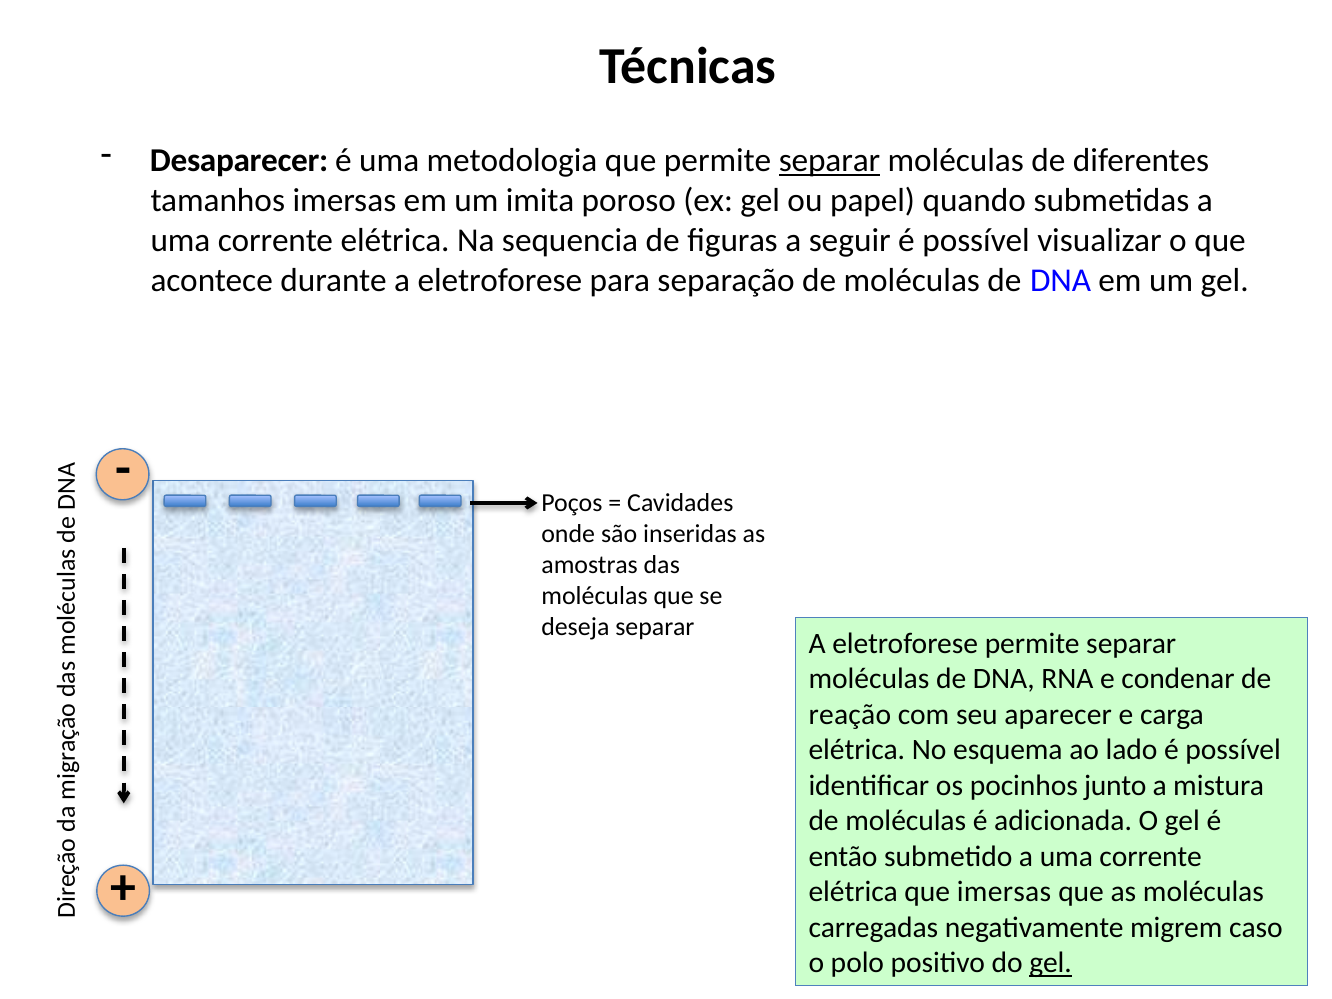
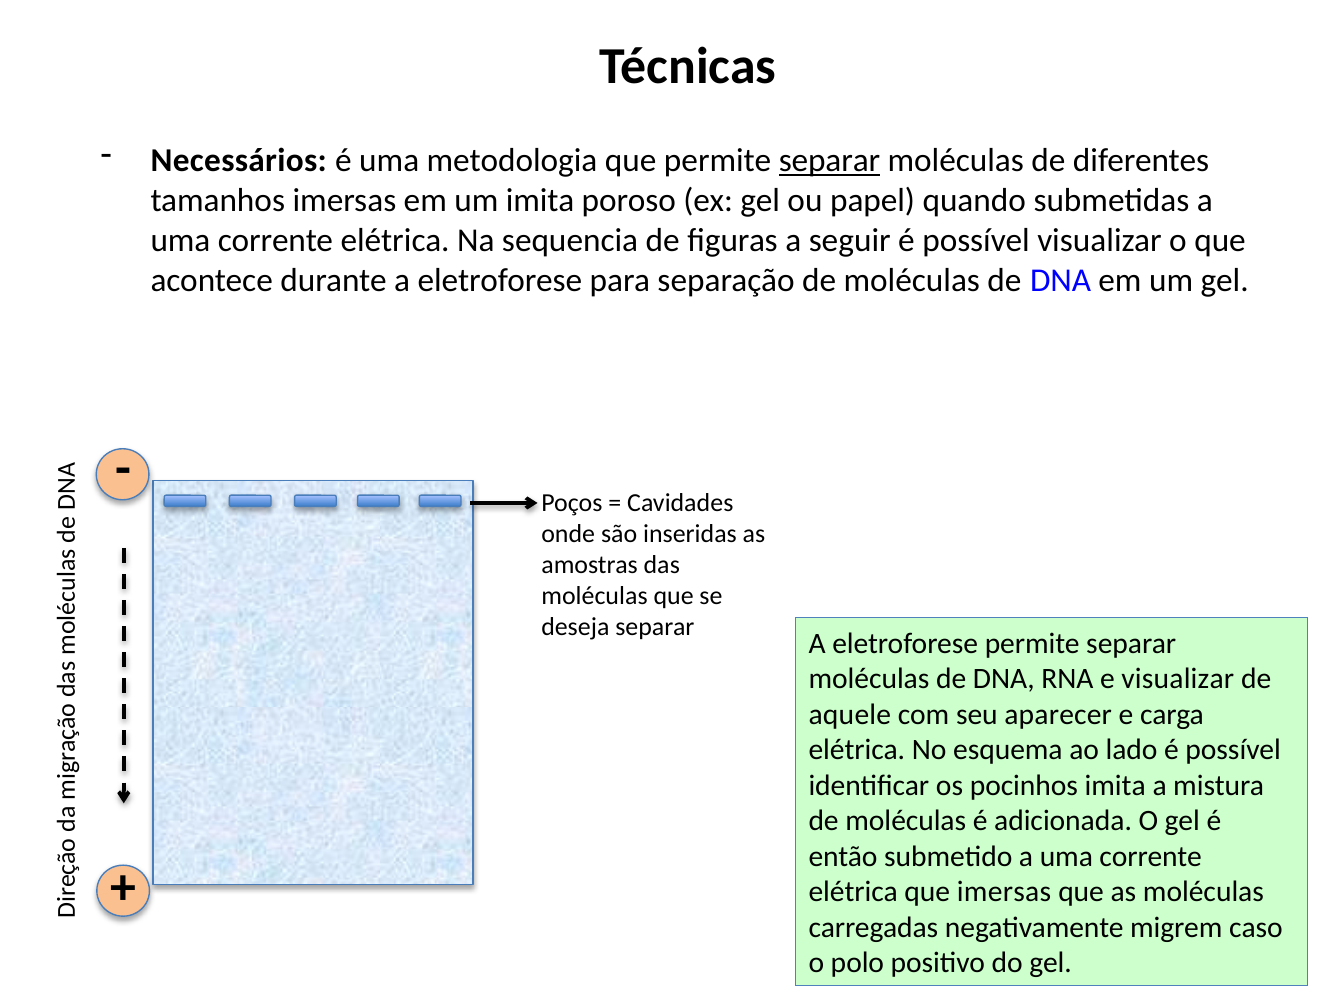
Desaparecer: Desaparecer -> Necessários
e condenar: condenar -> visualizar
reação: reação -> aquele
pocinhos junto: junto -> imita
gel at (1051, 963) underline: present -> none
